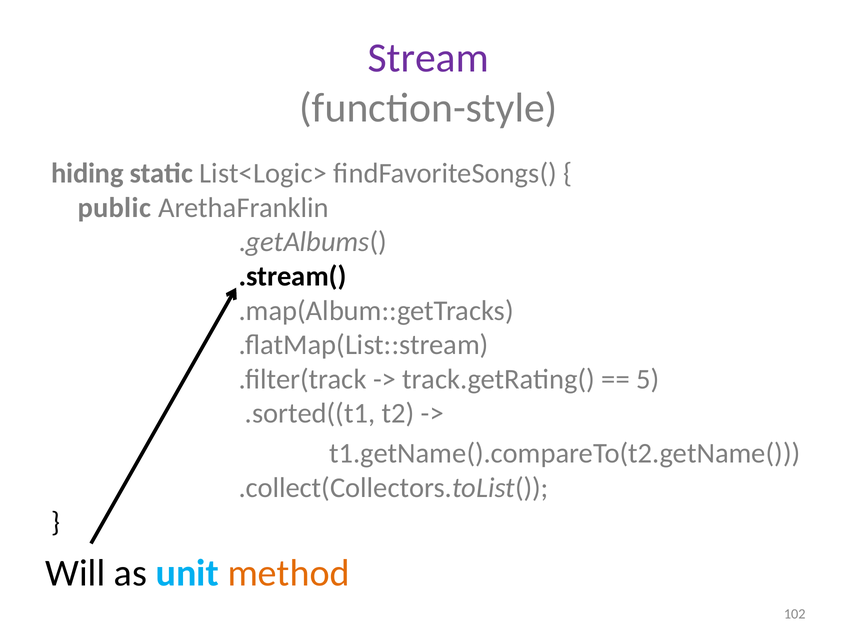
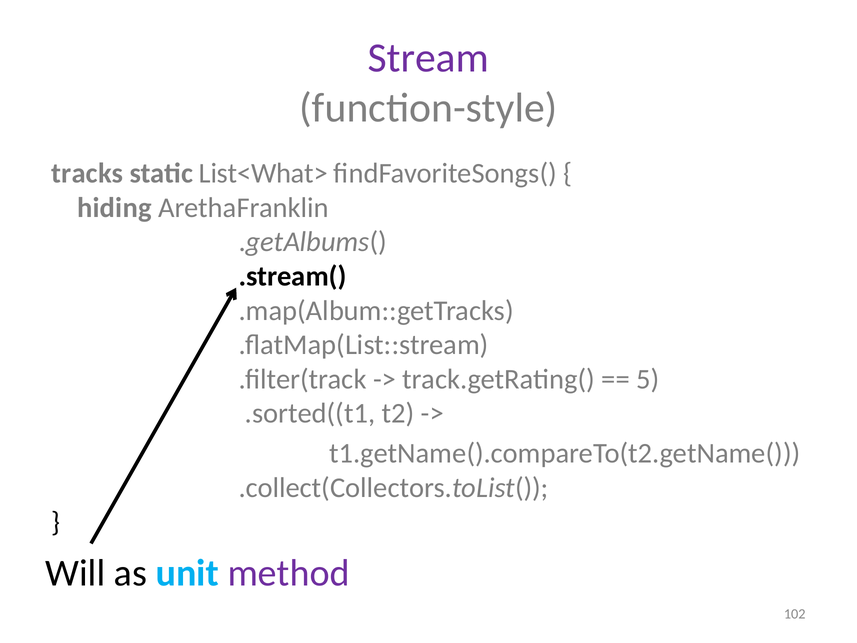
hiding: hiding -> tracks
List<Logic>: List<Logic> -> List<What>
public: public -> hiding
method colour: orange -> purple
